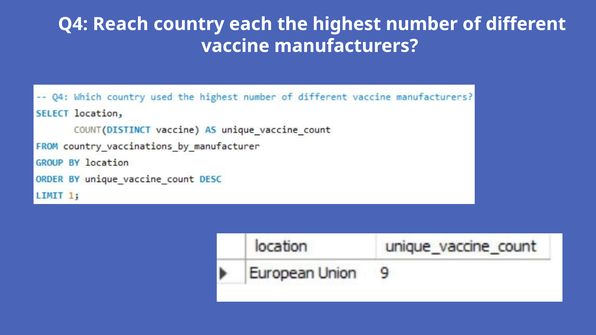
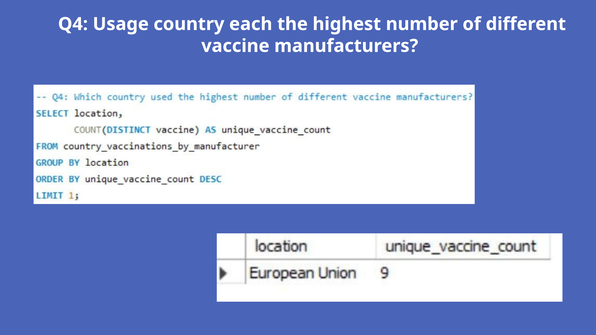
Reach: Reach -> Usage
